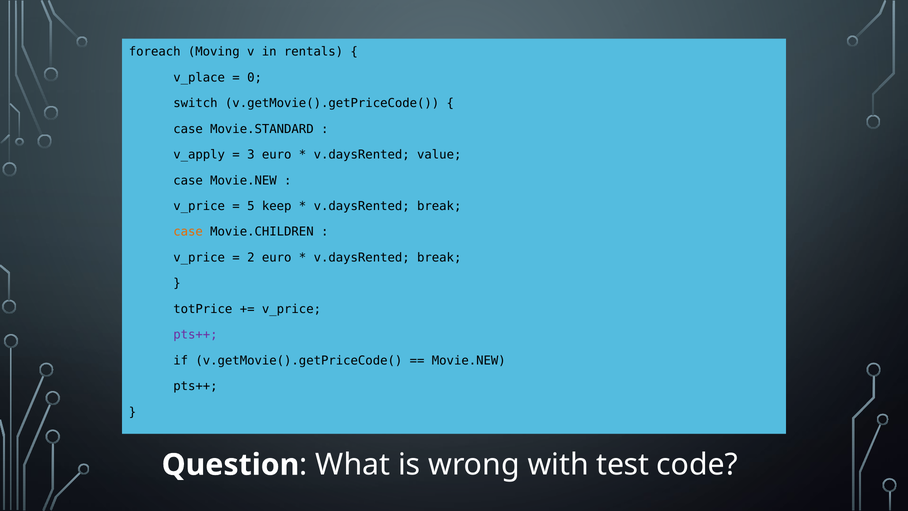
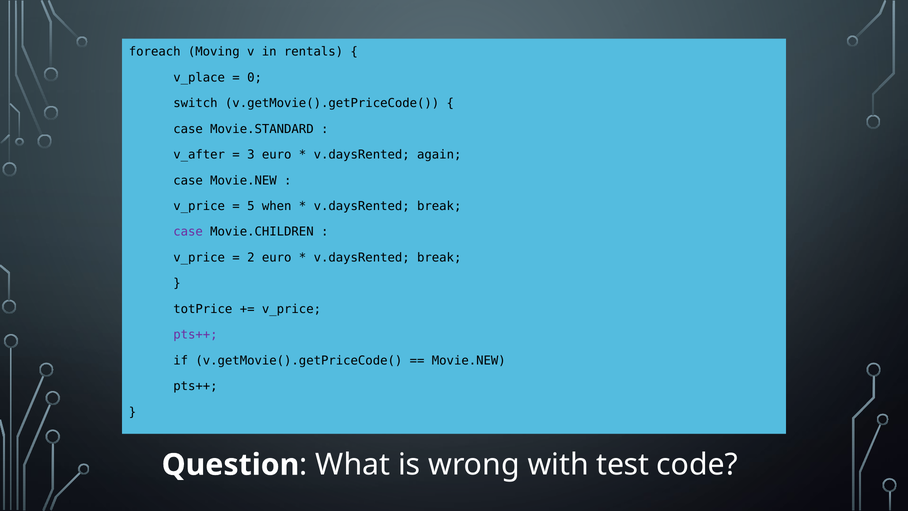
v_apply: v_apply -> v_after
value: value -> again
keep: keep -> when
case at (188, 232) colour: orange -> purple
